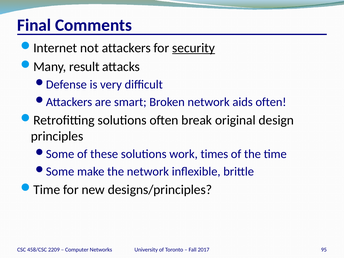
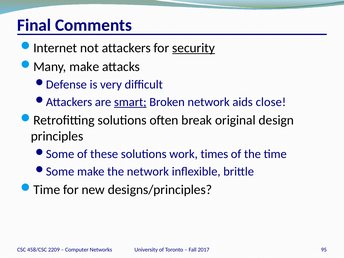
Many result: result -> make
smart underline: none -> present
aids often: often -> close
